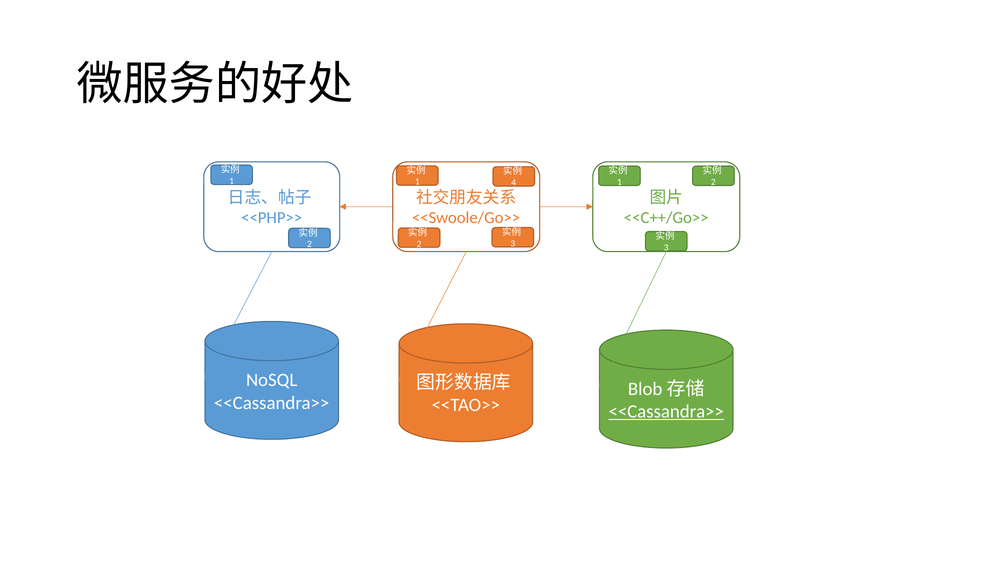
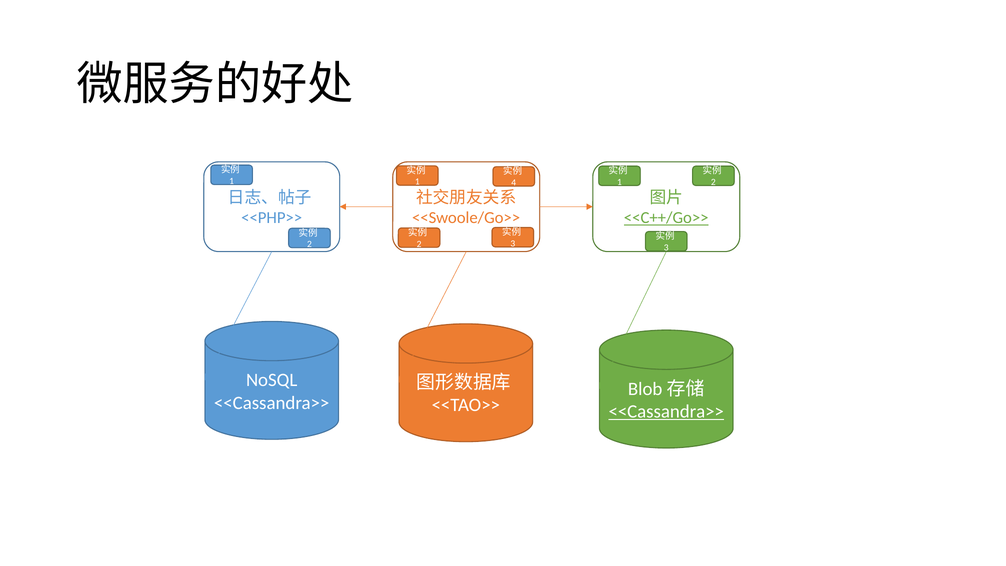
<<C++/Go>> underline: none -> present
